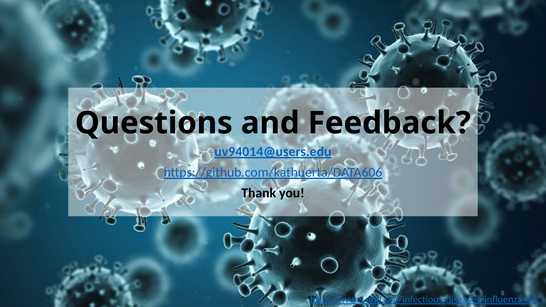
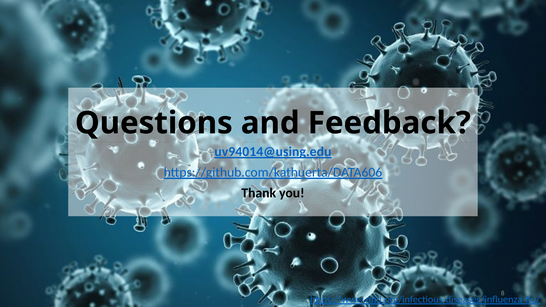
uv94014@users.edu: uv94014@users.edu -> uv94014@using.edu
